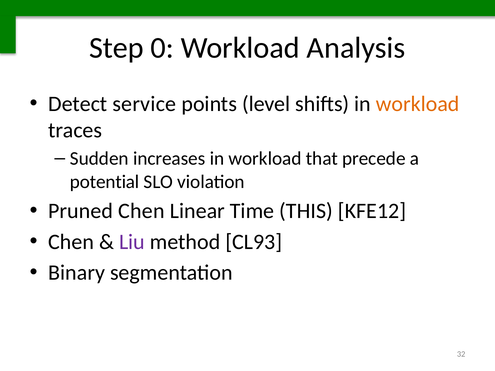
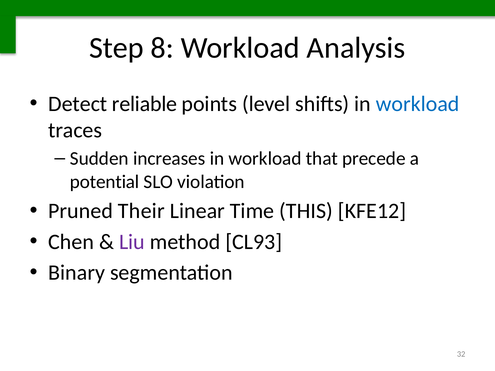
0: 0 -> 8
service: service -> reliable
workload at (418, 104) colour: orange -> blue
Pruned Chen: Chen -> Their
